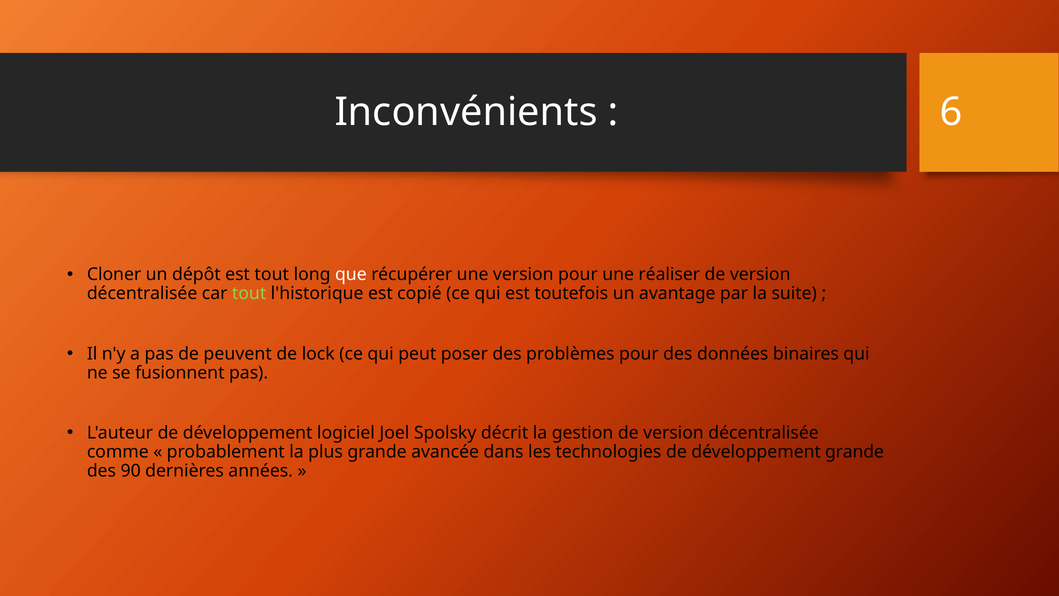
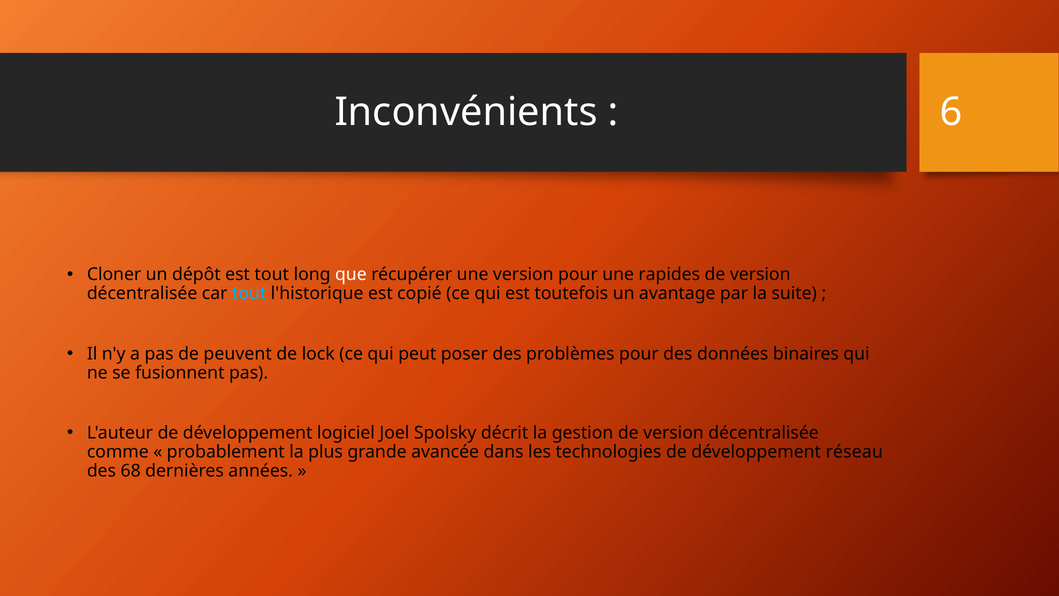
réaliser: réaliser -> rapides
tout at (249, 293) colour: light green -> light blue
développement grande: grande -> réseau
90: 90 -> 68
